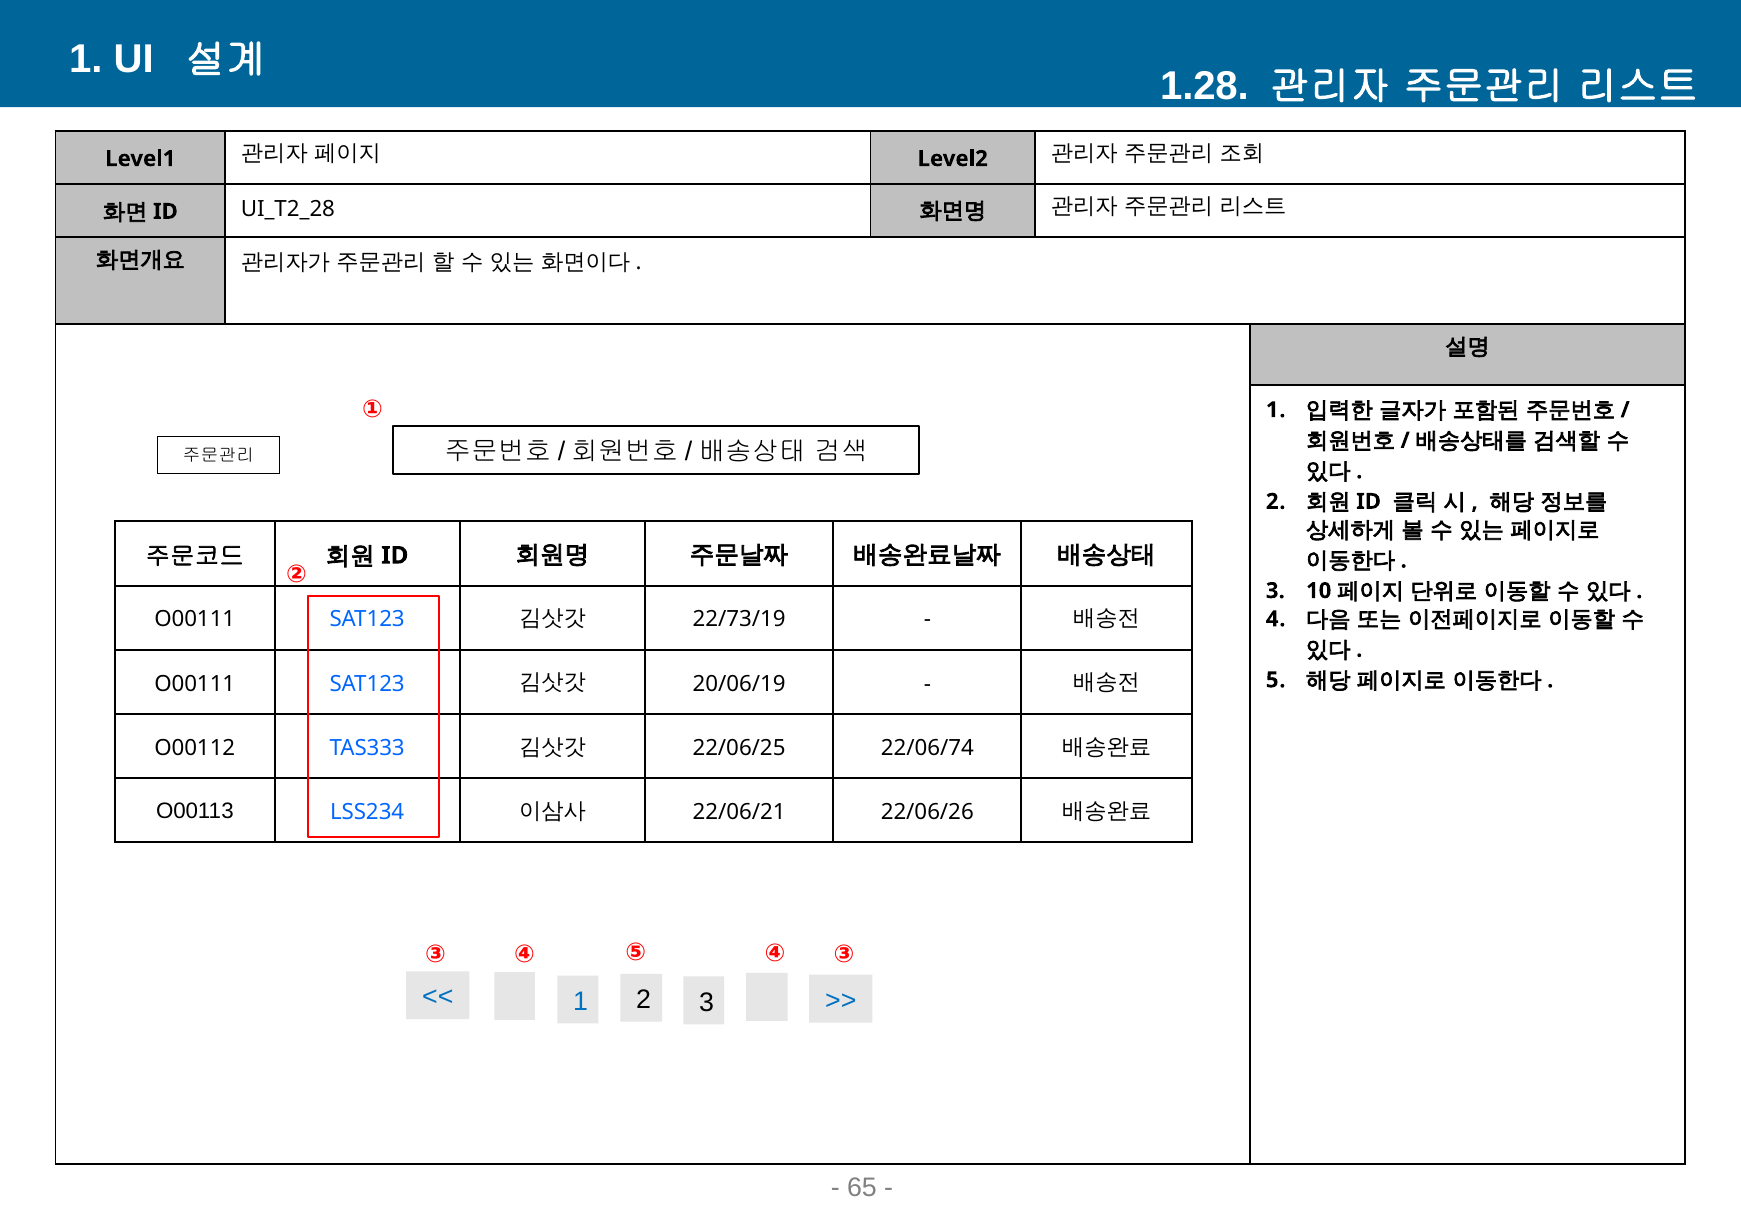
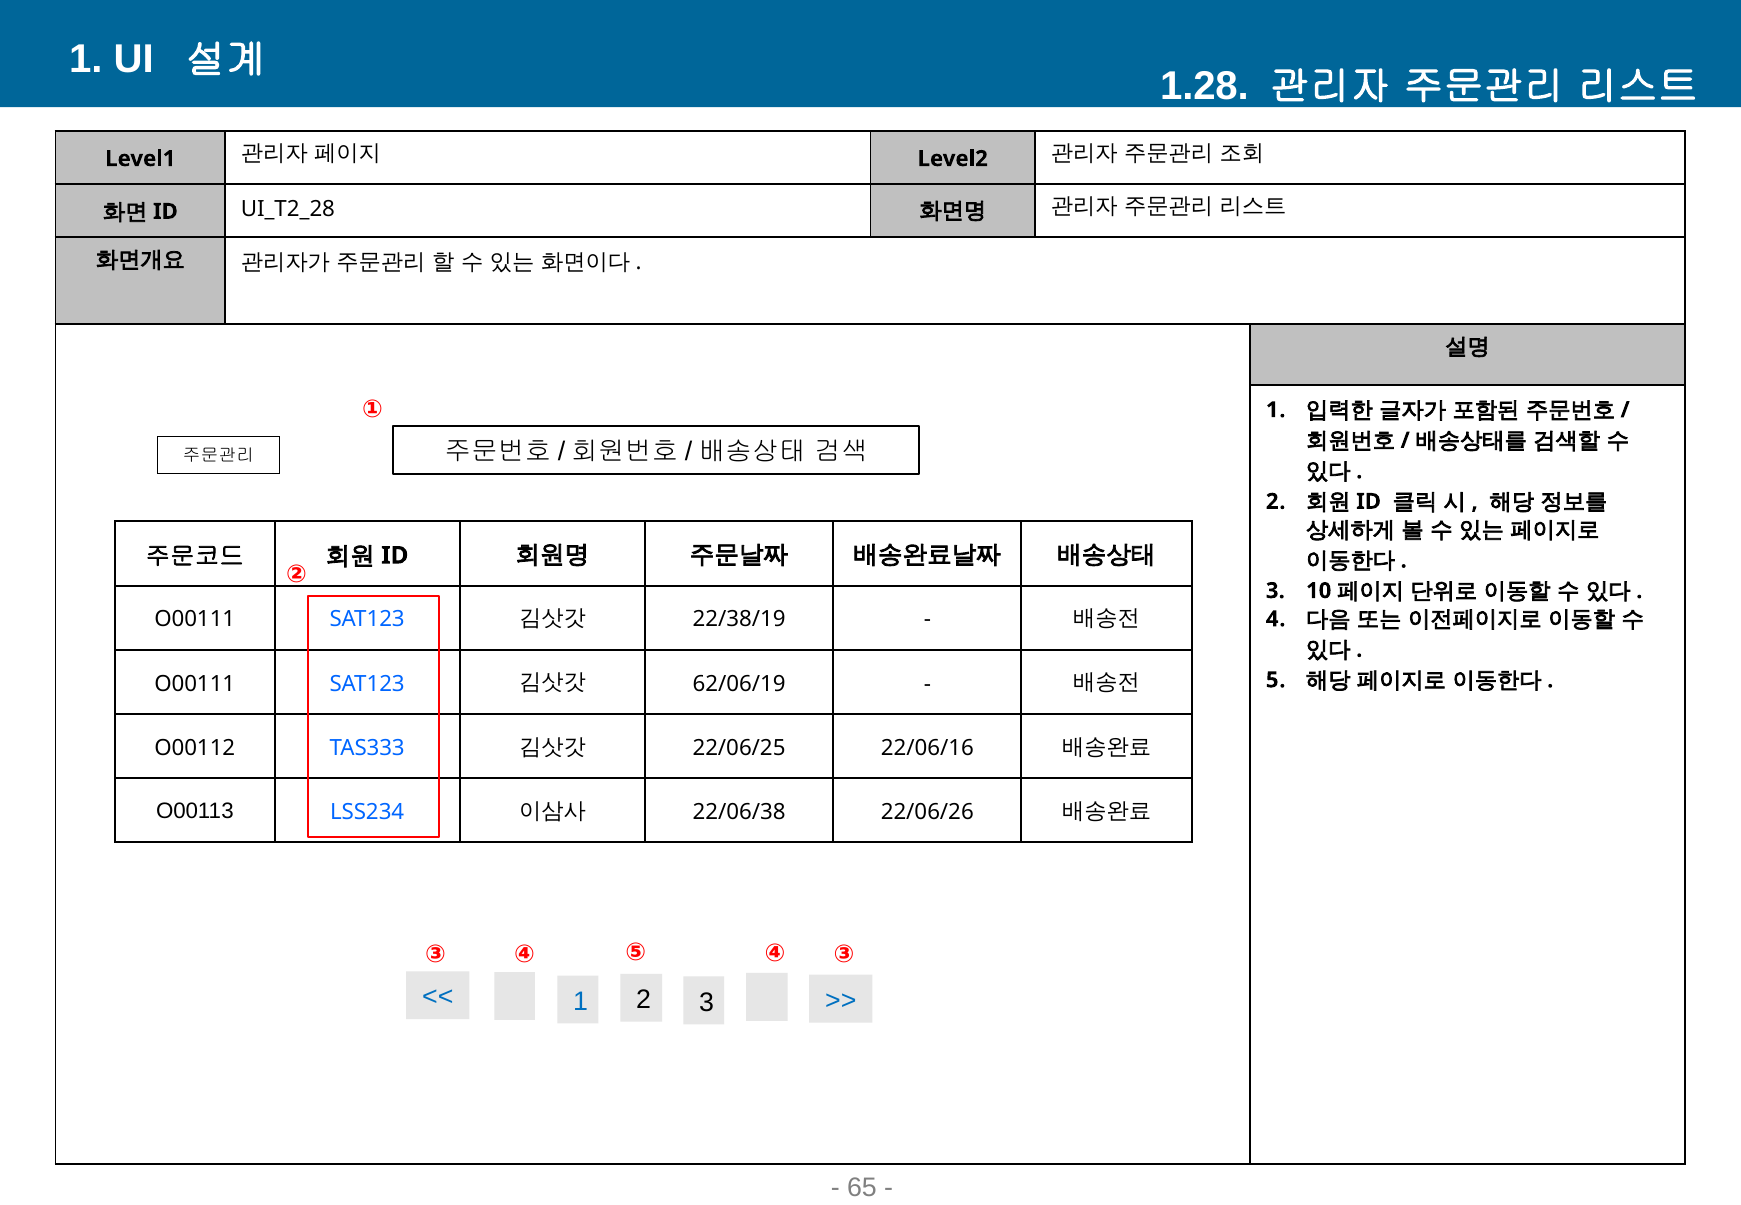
22/73/19: 22/73/19 -> 22/38/19
20/06/19: 20/06/19 -> 62/06/19
22/06/74: 22/06/74 -> 22/06/16
22/06/21: 22/06/21 -> 22/06/38
